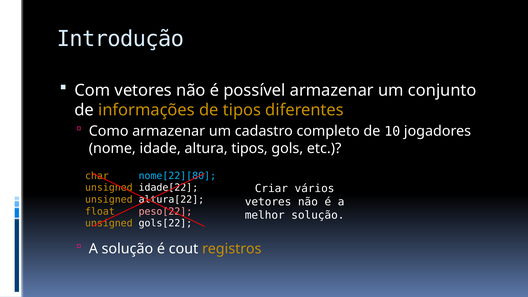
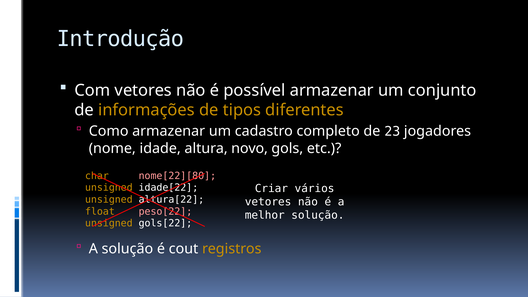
10: 10 -> 23
altura tipos: tipos -> novo
nome[22][80 colour: light blue -> pink
